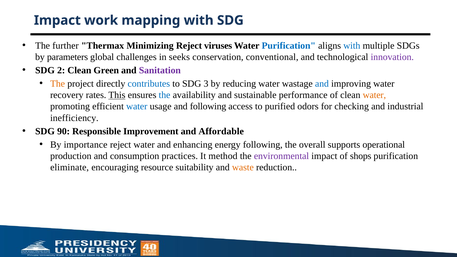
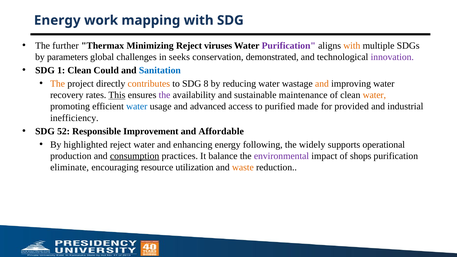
Impact at (57, 20): Impact -> Energy
Purification at (289, 46) colour: blue -> purple
with at (352, 46) colour: blue -> orange
conventional: conventional -> demonstrated
2: 2 -> 1
Green: Green -> Could
Sanitation colour: purple -> blue
contributes colour: blue -> orange
3: 3 -> 8
and at (322, 84) colour: blue -> orange
the at (165, 95) colour: blue -> purple
performance: performance -> maintenance
and following: following -> advanced
odors: odors -> made
checking: checking -> provided
90: 90 -> 52
importance: importance -> highlighted
overall: overall -> widely
consumption underline: none -> present
method: method -> balance
suitability: suitability -> utilization
